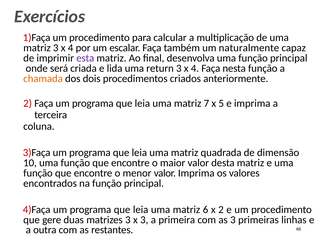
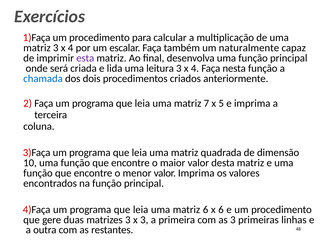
return: return -> leitura
chamada colour: orange -> blue
x 2: 2 -> 6
